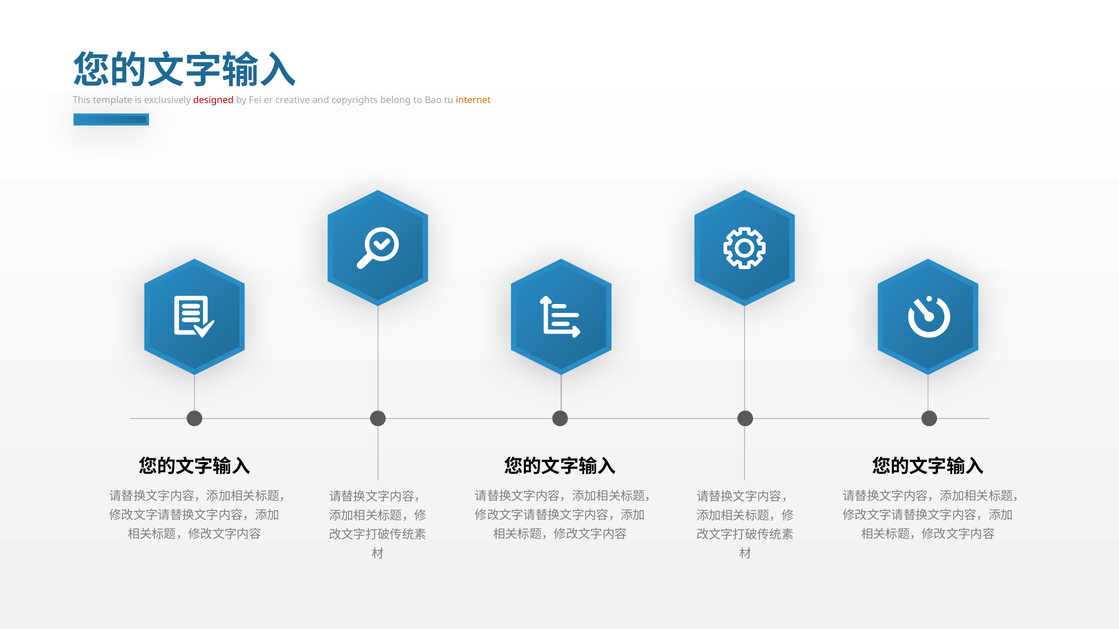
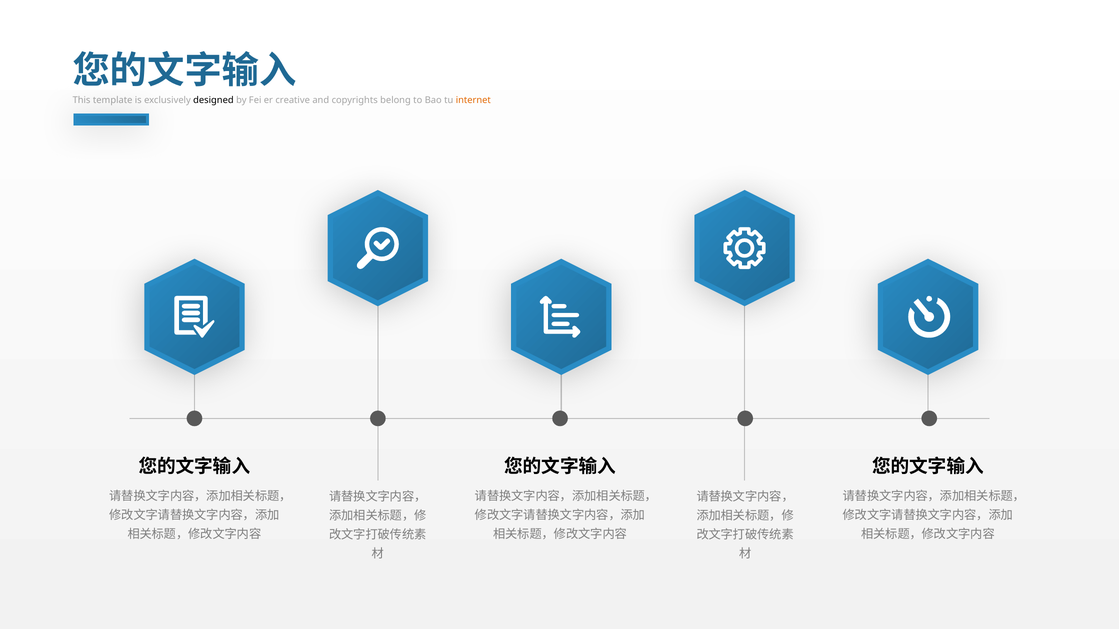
designed colour: red -> black
